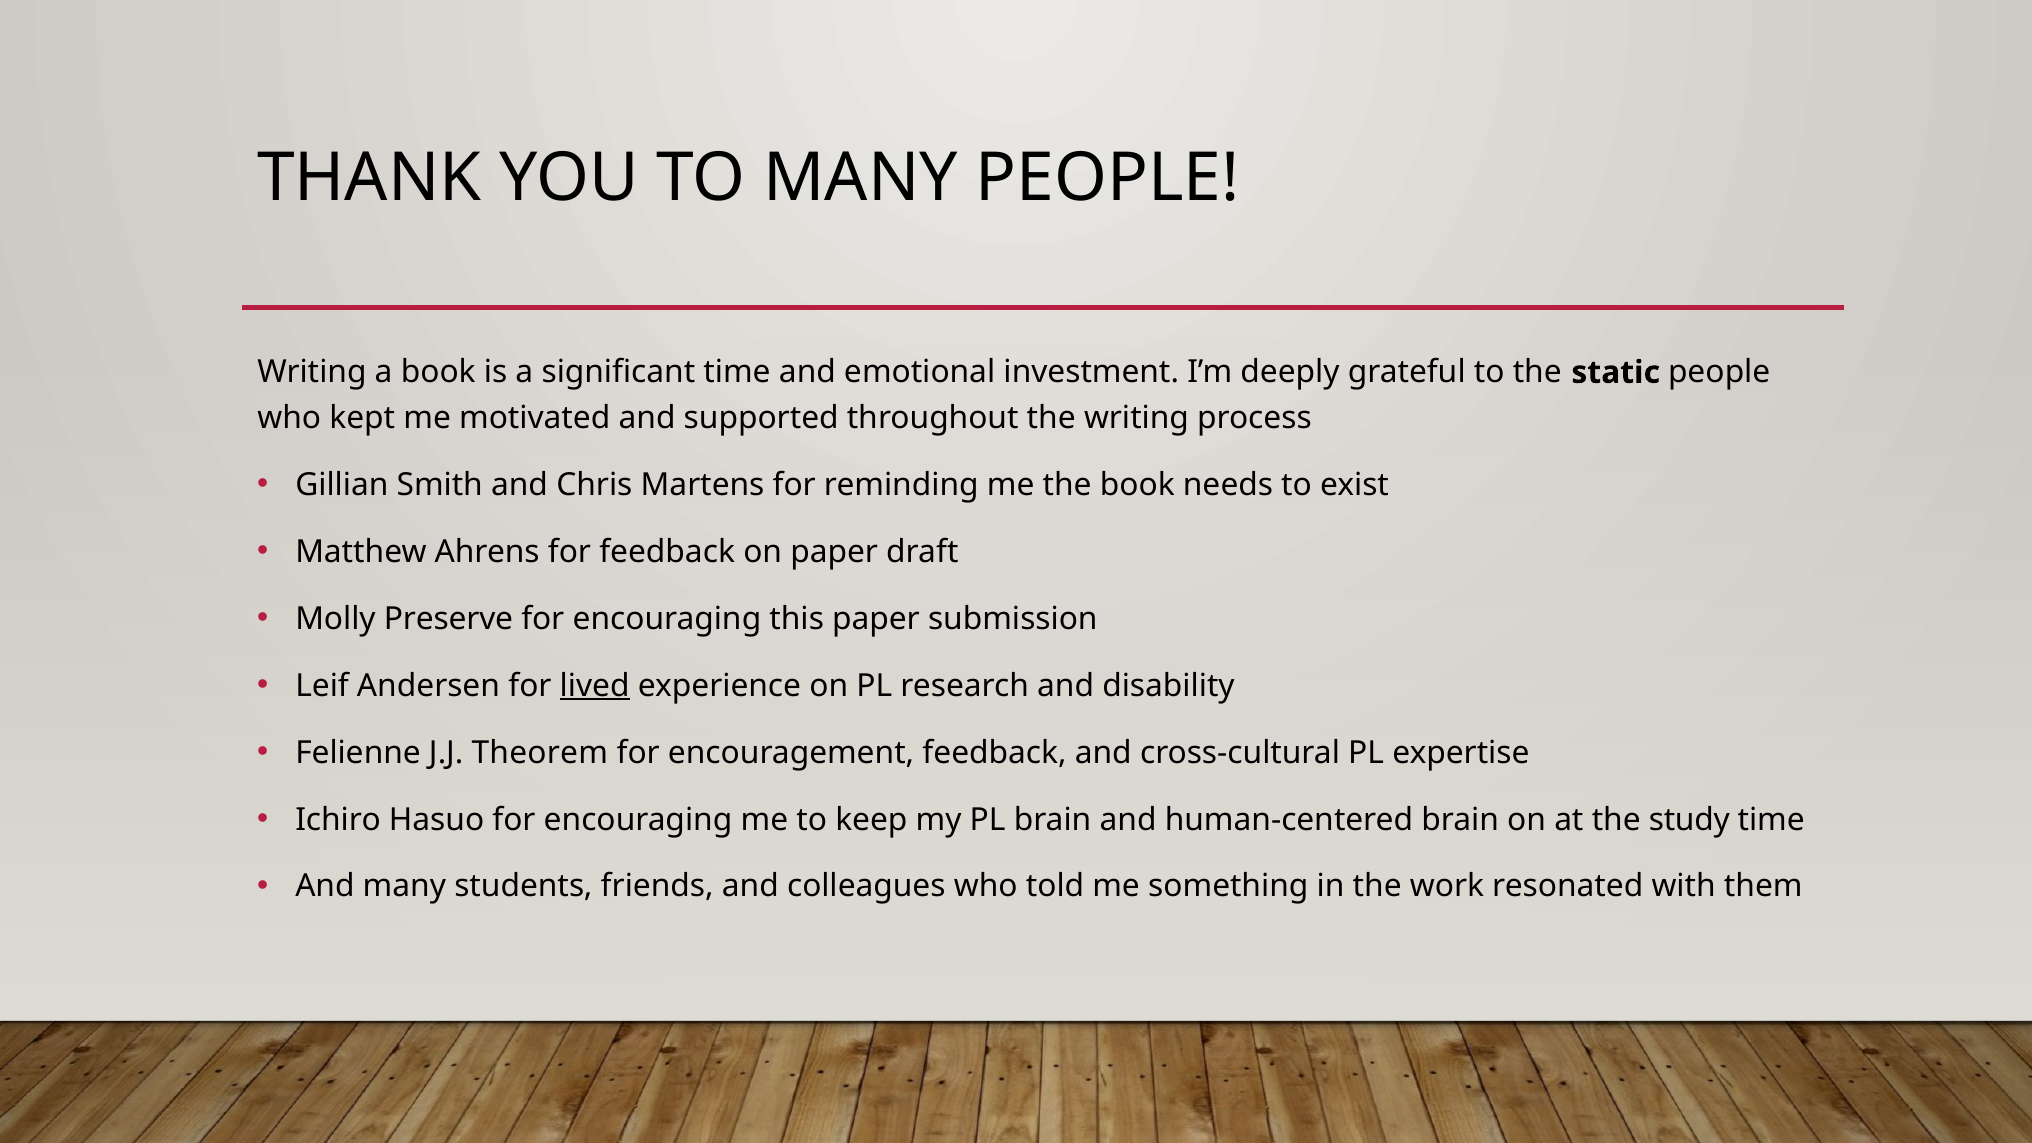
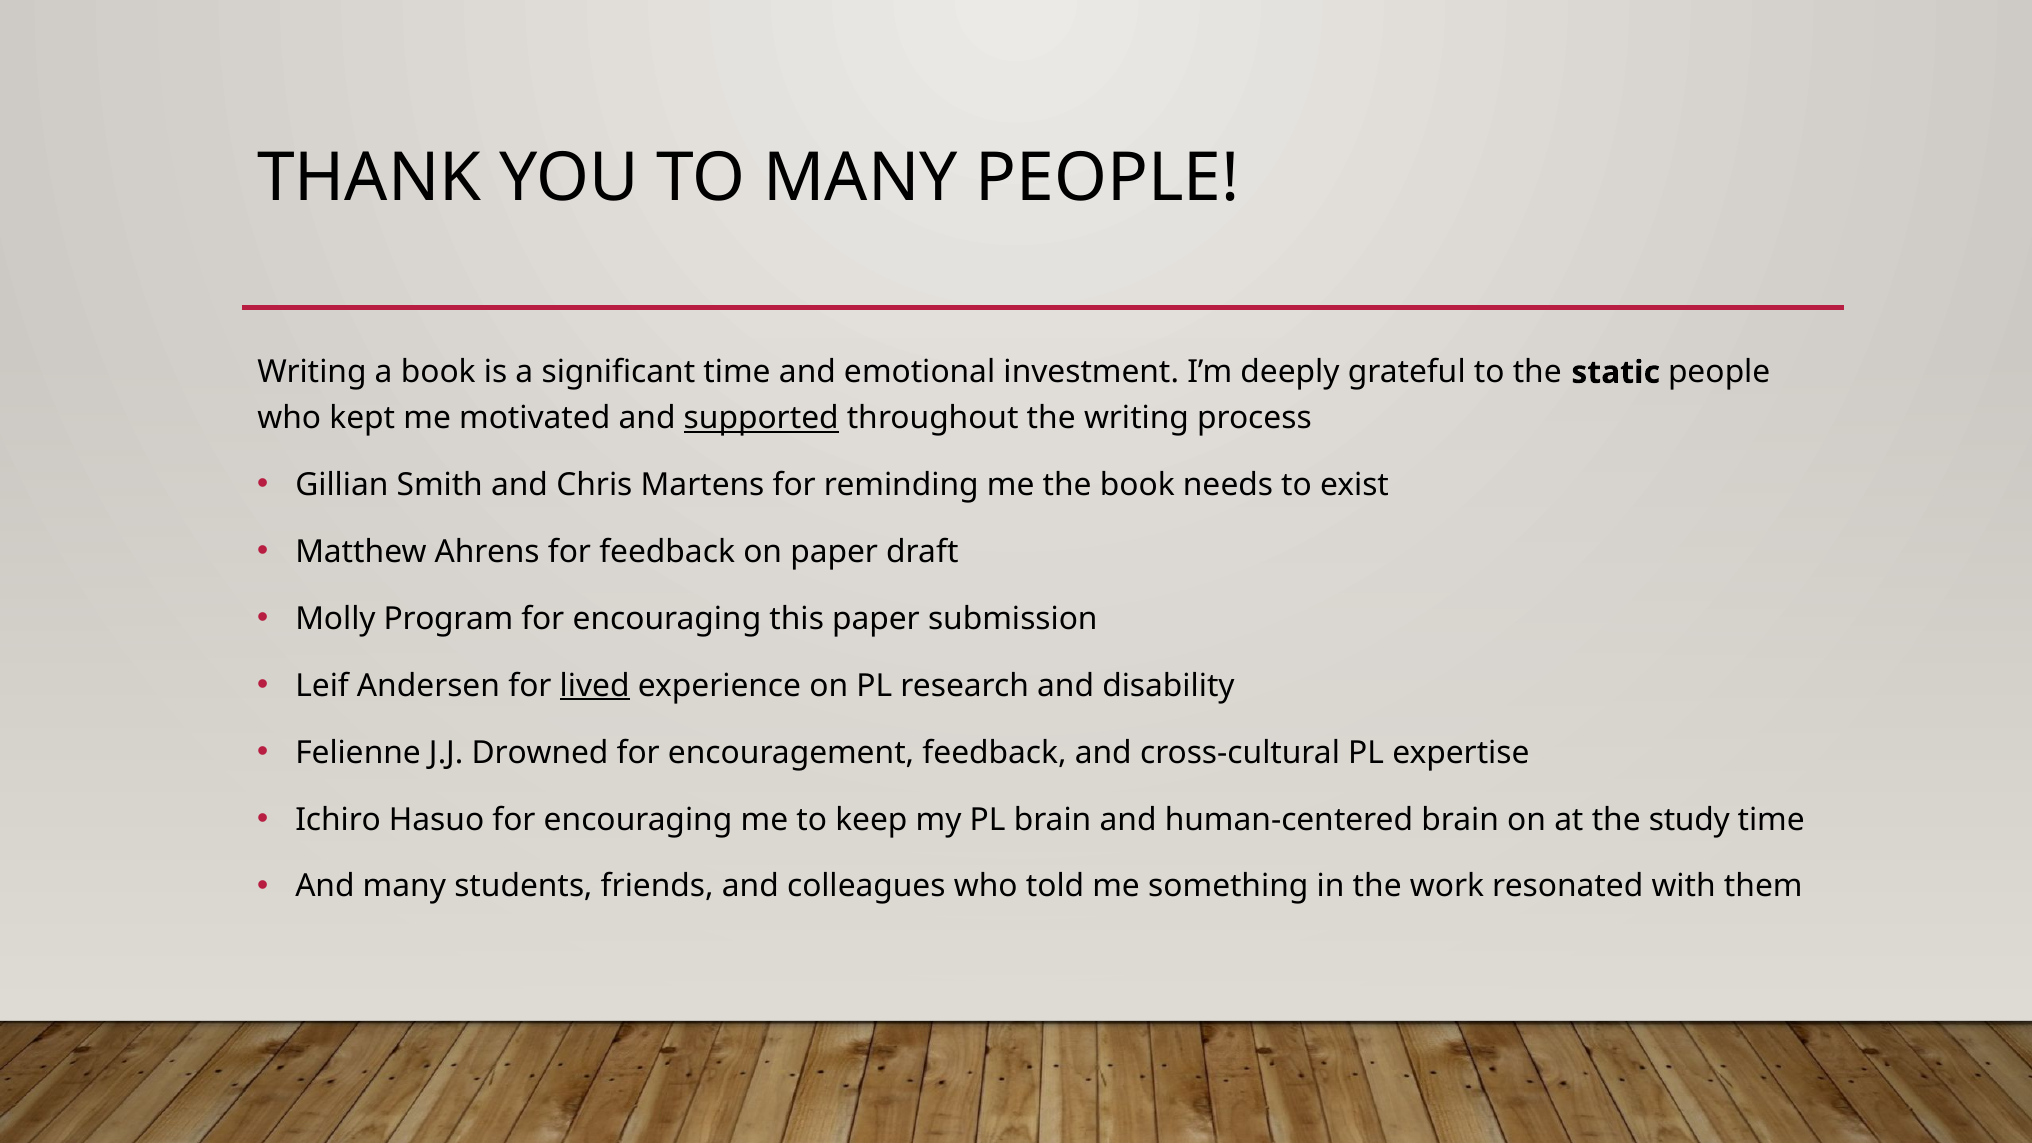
supported underline: none -> present
Preserve: Preserve -> Program
Theorem: Theorem -> Drowned
